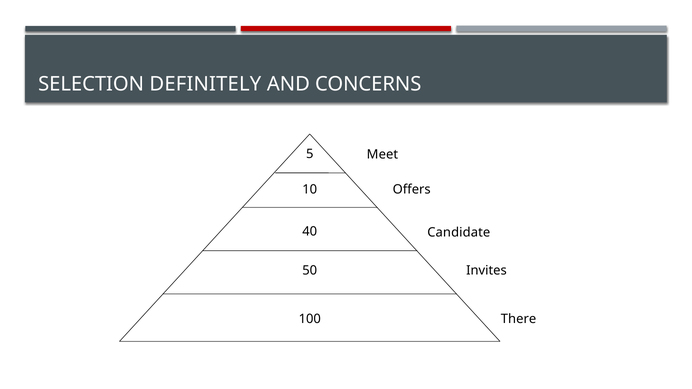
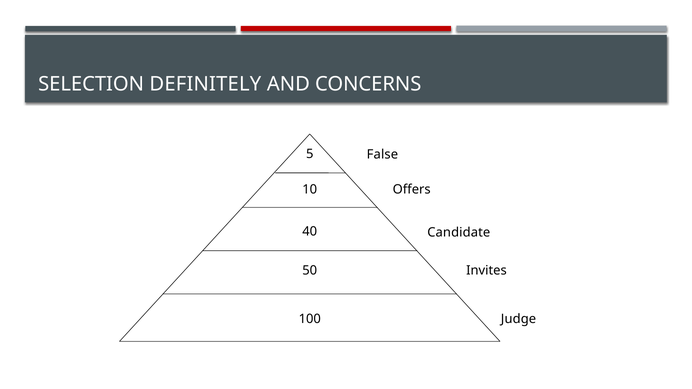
Meet: Meet -> False
There: There -> Judge
